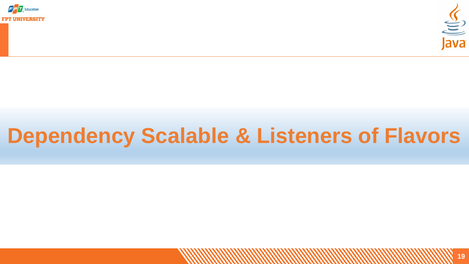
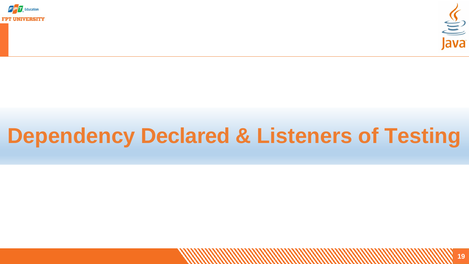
Scalable: Scalable -> Declared
Flavors: Flavors -> Testing
